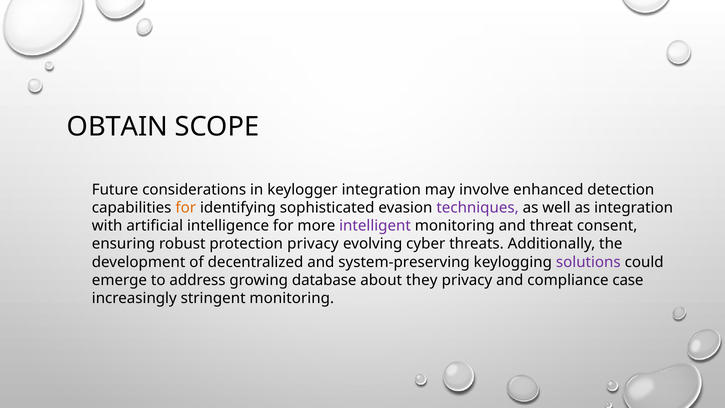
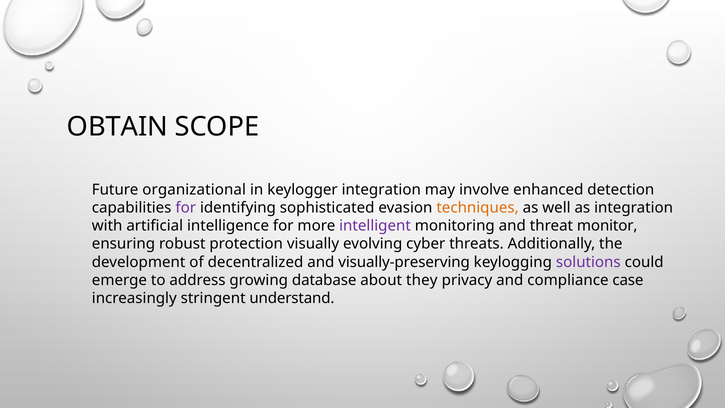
considerations: considerations -> organizational
for at (186, 208) colour: orange -> purple
techniques colour: purple -> orange
consent: consent -> monitor
protection privacy: privacy -> visually
system-preserving: system-preserving -> visually-preserving
stringent monitoring: monitoring -> understand
